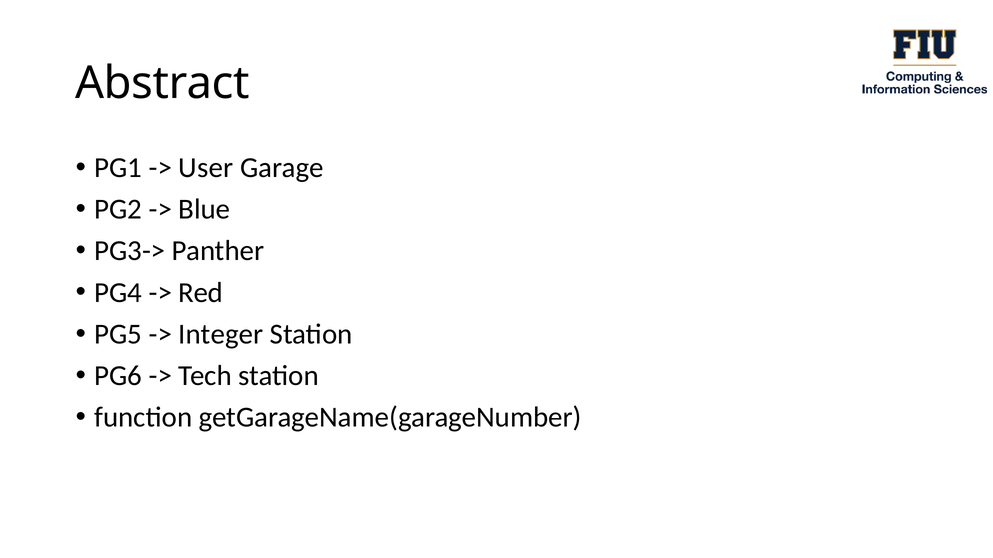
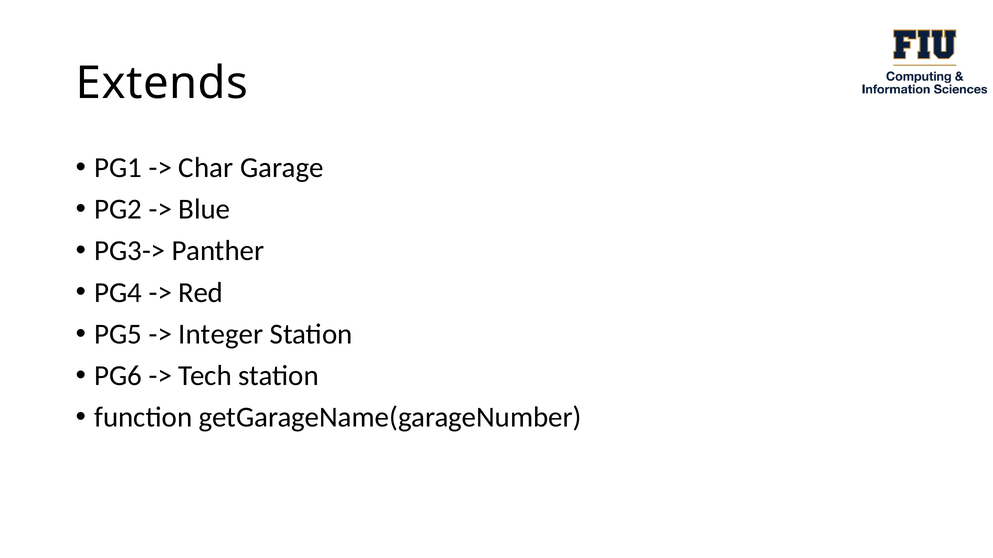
Abstract: Abstract -> Extends
User: User -> Char
